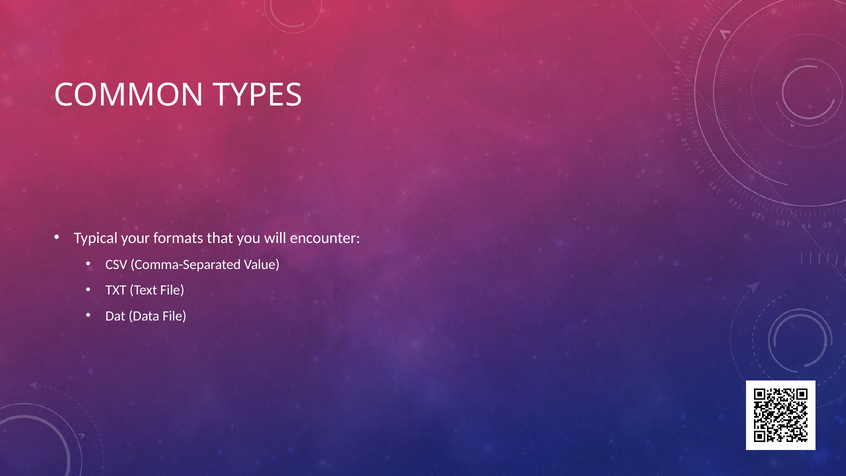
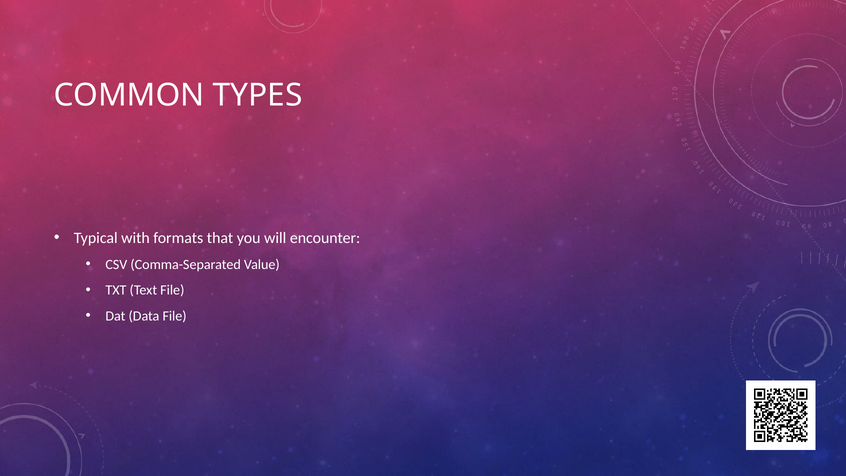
your: your -> with
